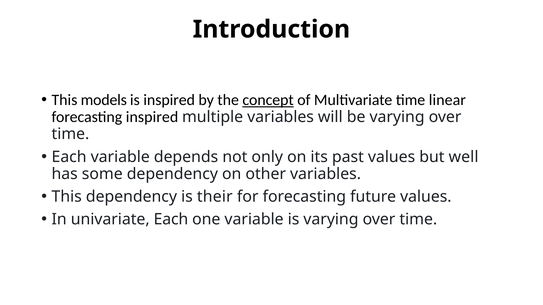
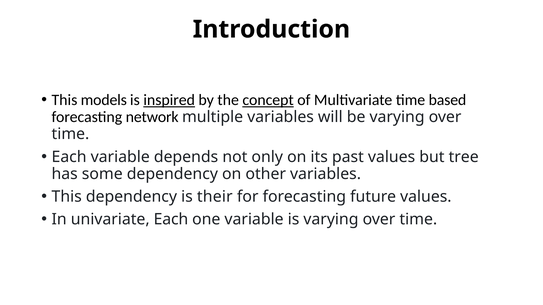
inspired at (169, 100) underline: none -> present
linear: linear -> based
forecasting inspired: inspired -> network
well: well -> tree
